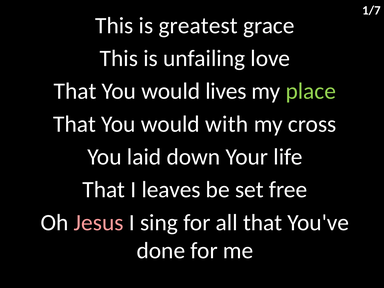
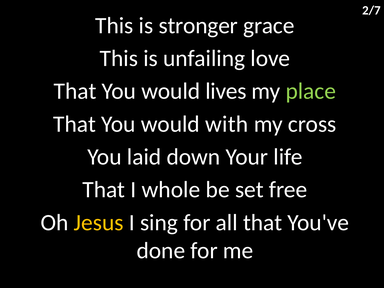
1/7: 1/7 -> 2/7
greatest: greatest -> stronger
leaves: leaves -> whole
Jesus colour: pink -> yellow
